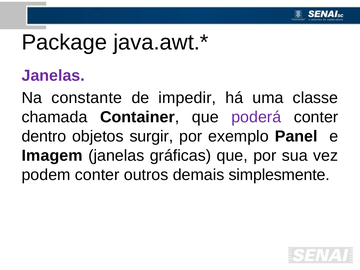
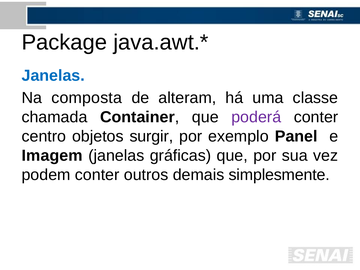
Janelas at (53, 76) colour: purple -> blue
constante: constante -> composta
impedir: impedir -> alteram
dentro: dentro -> centro
